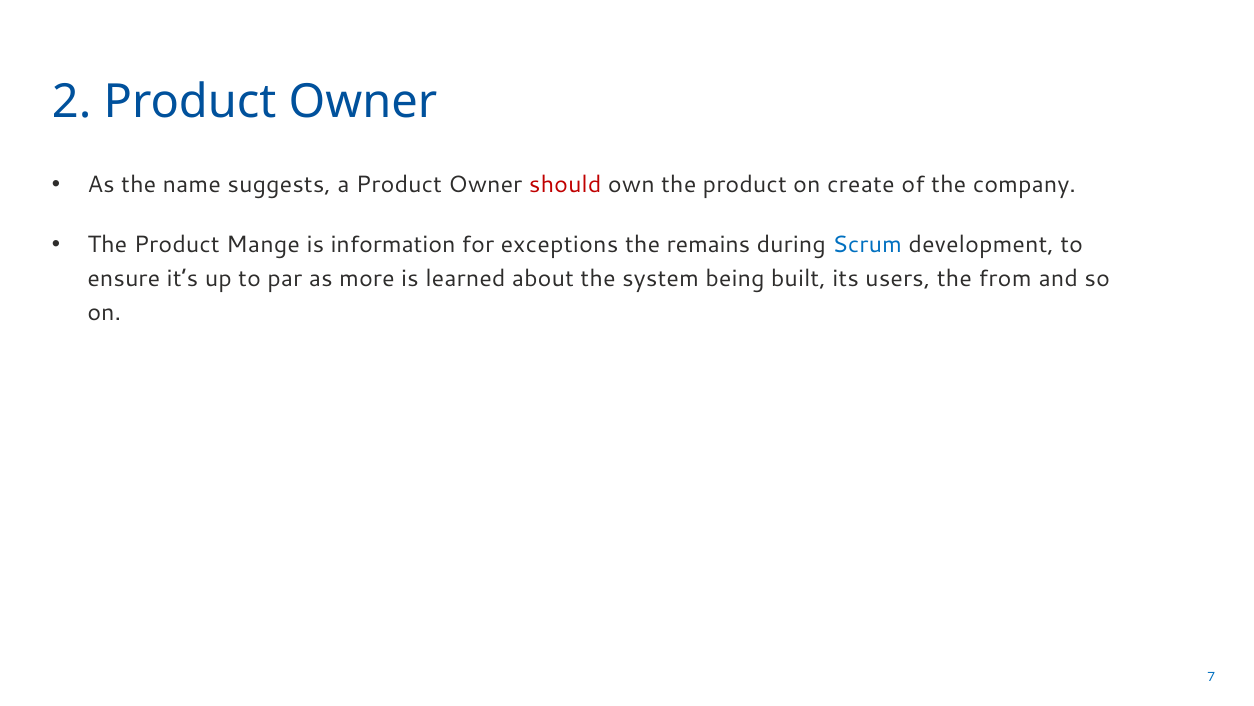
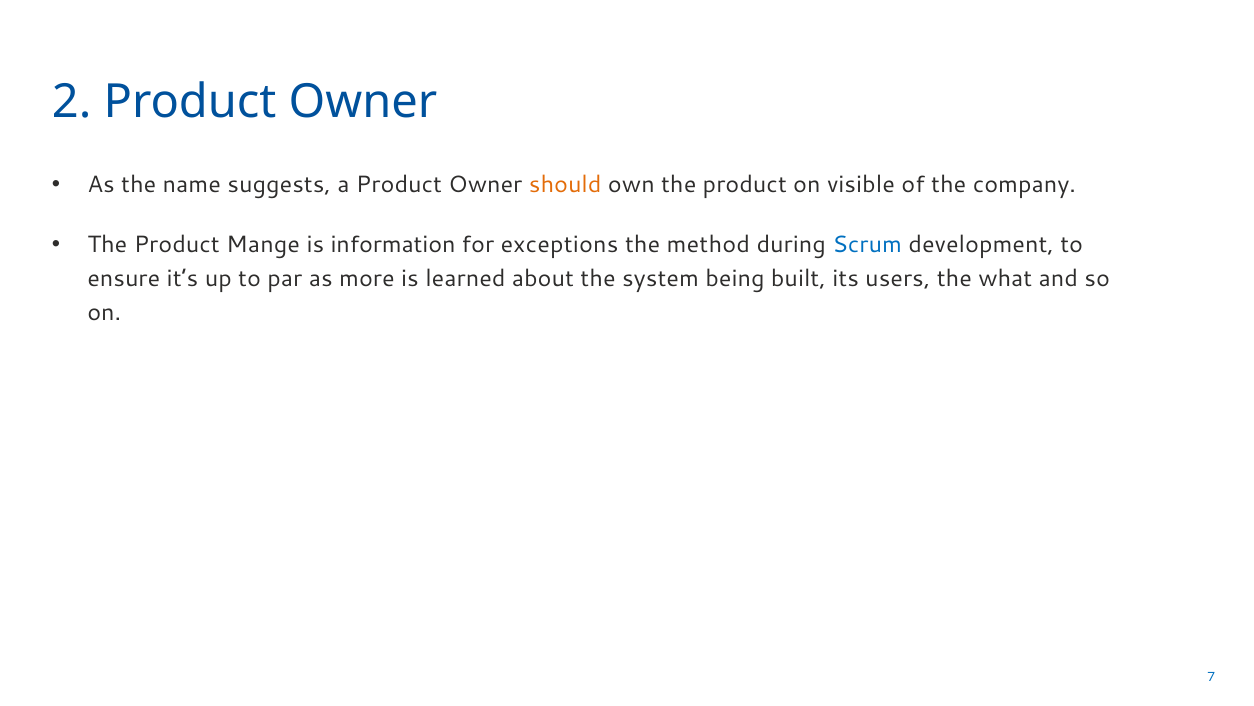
should colour: red -> orange
create: create -> visible
remains: remains -> method
from: from -> what
